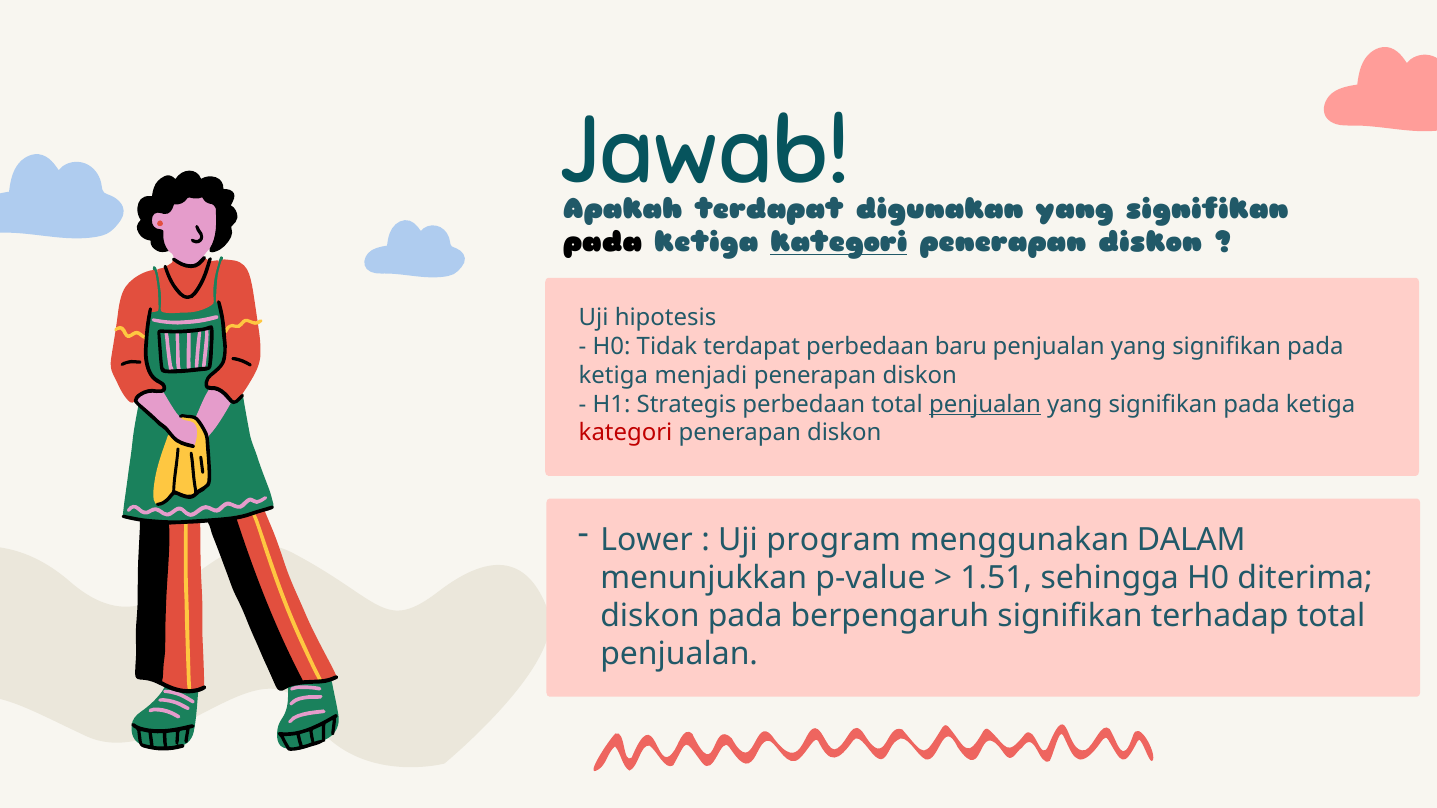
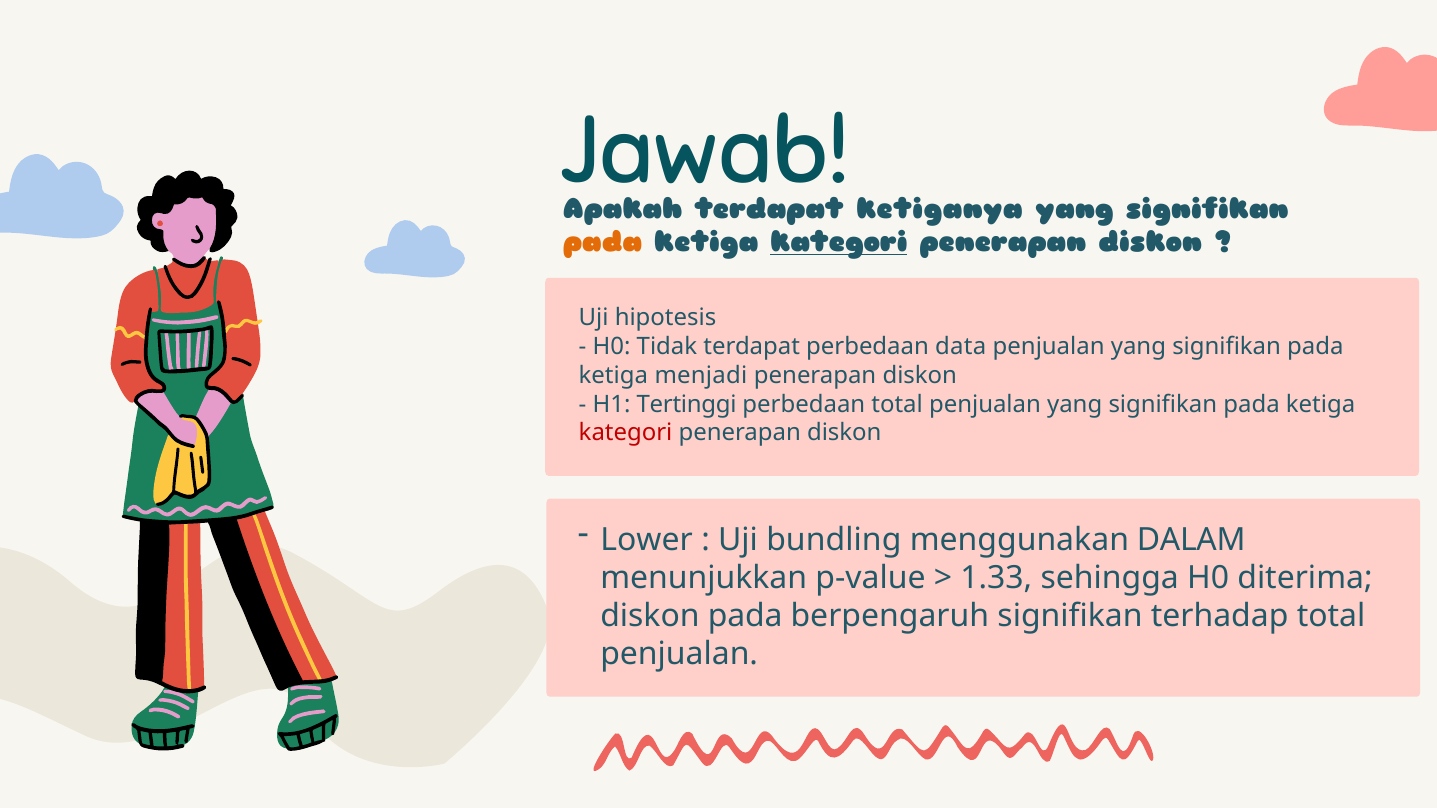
digunakan: digunakan -> ketiganya
pada at (602, 242) colour: black -> orange
baru: baru -> data
Strategis: Strategis -> Tertinggi
penjualan at (985, 404) underline: present -> none
program: program -> bundling
1.51: 1.51 -> 1.33
